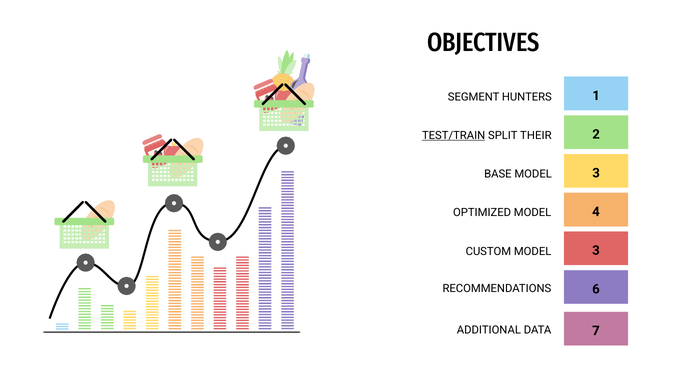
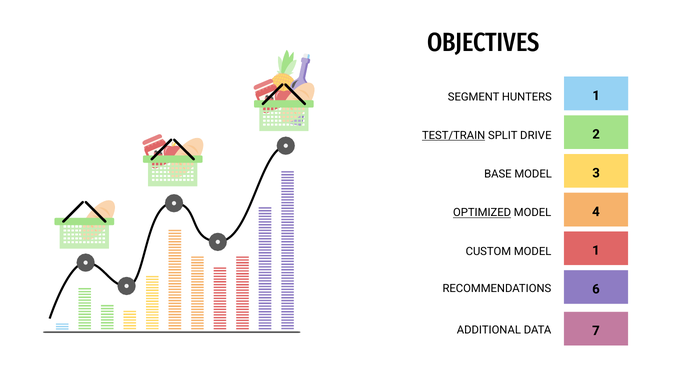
THEIR: THEIR -> DRIVE
OPTIMIZED underline: none -> present
CUSTOM MODEL 3: 3 -> 1
